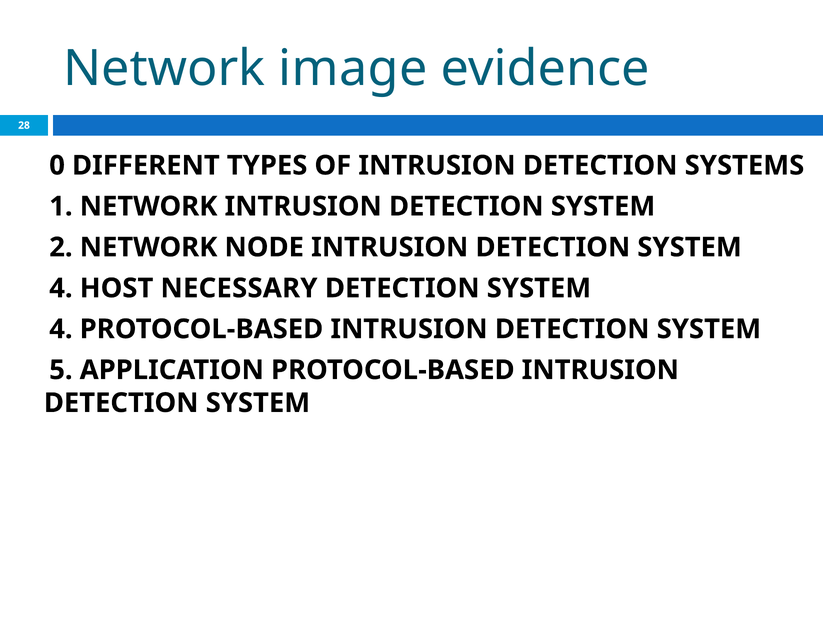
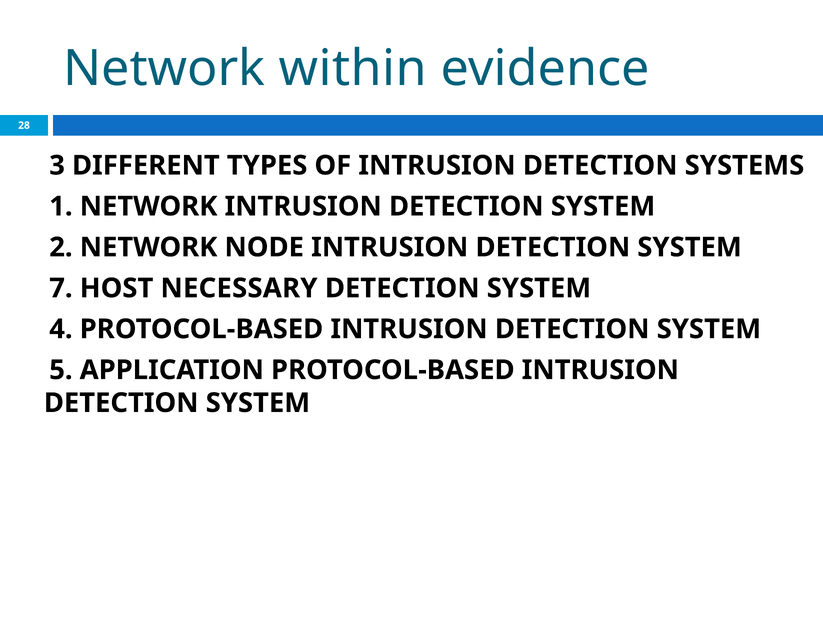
image: image -> within
0: 0 -> 3
4 at (61, 288): 4 -> 7
